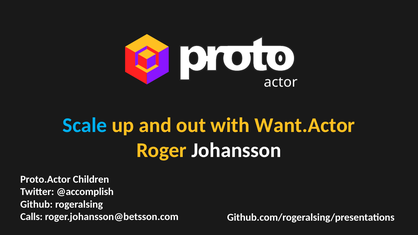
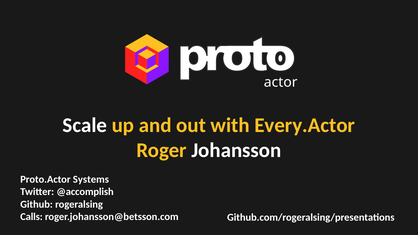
Scale colour: light blue -> white
Want.Actor: Want.Actor -> Every.Actor
Children: Children -> Systems
